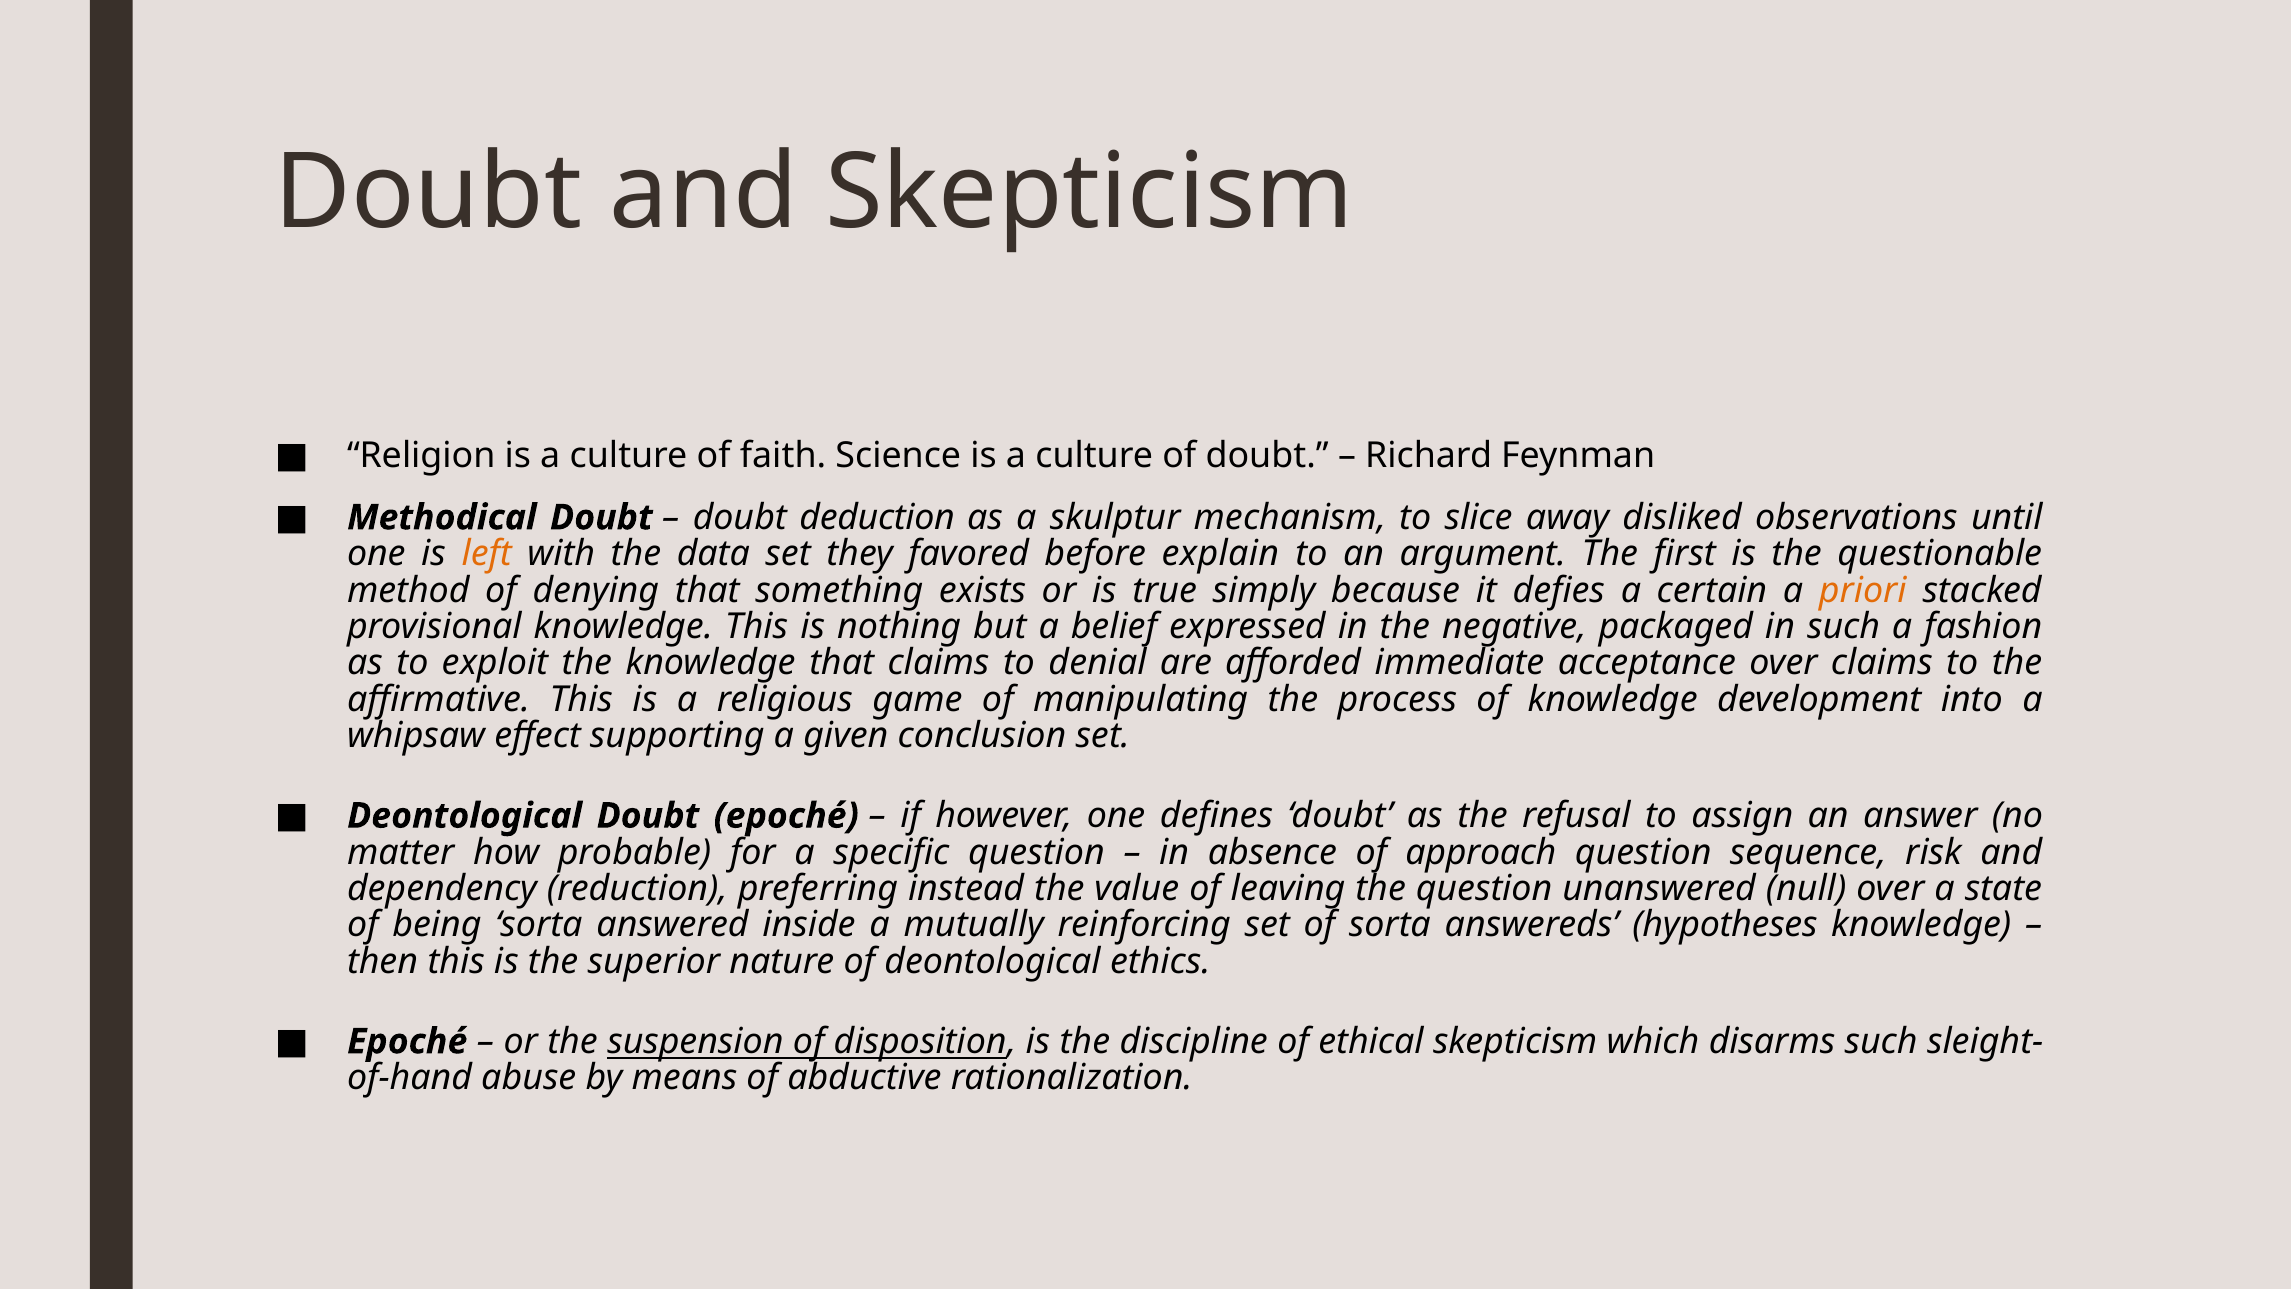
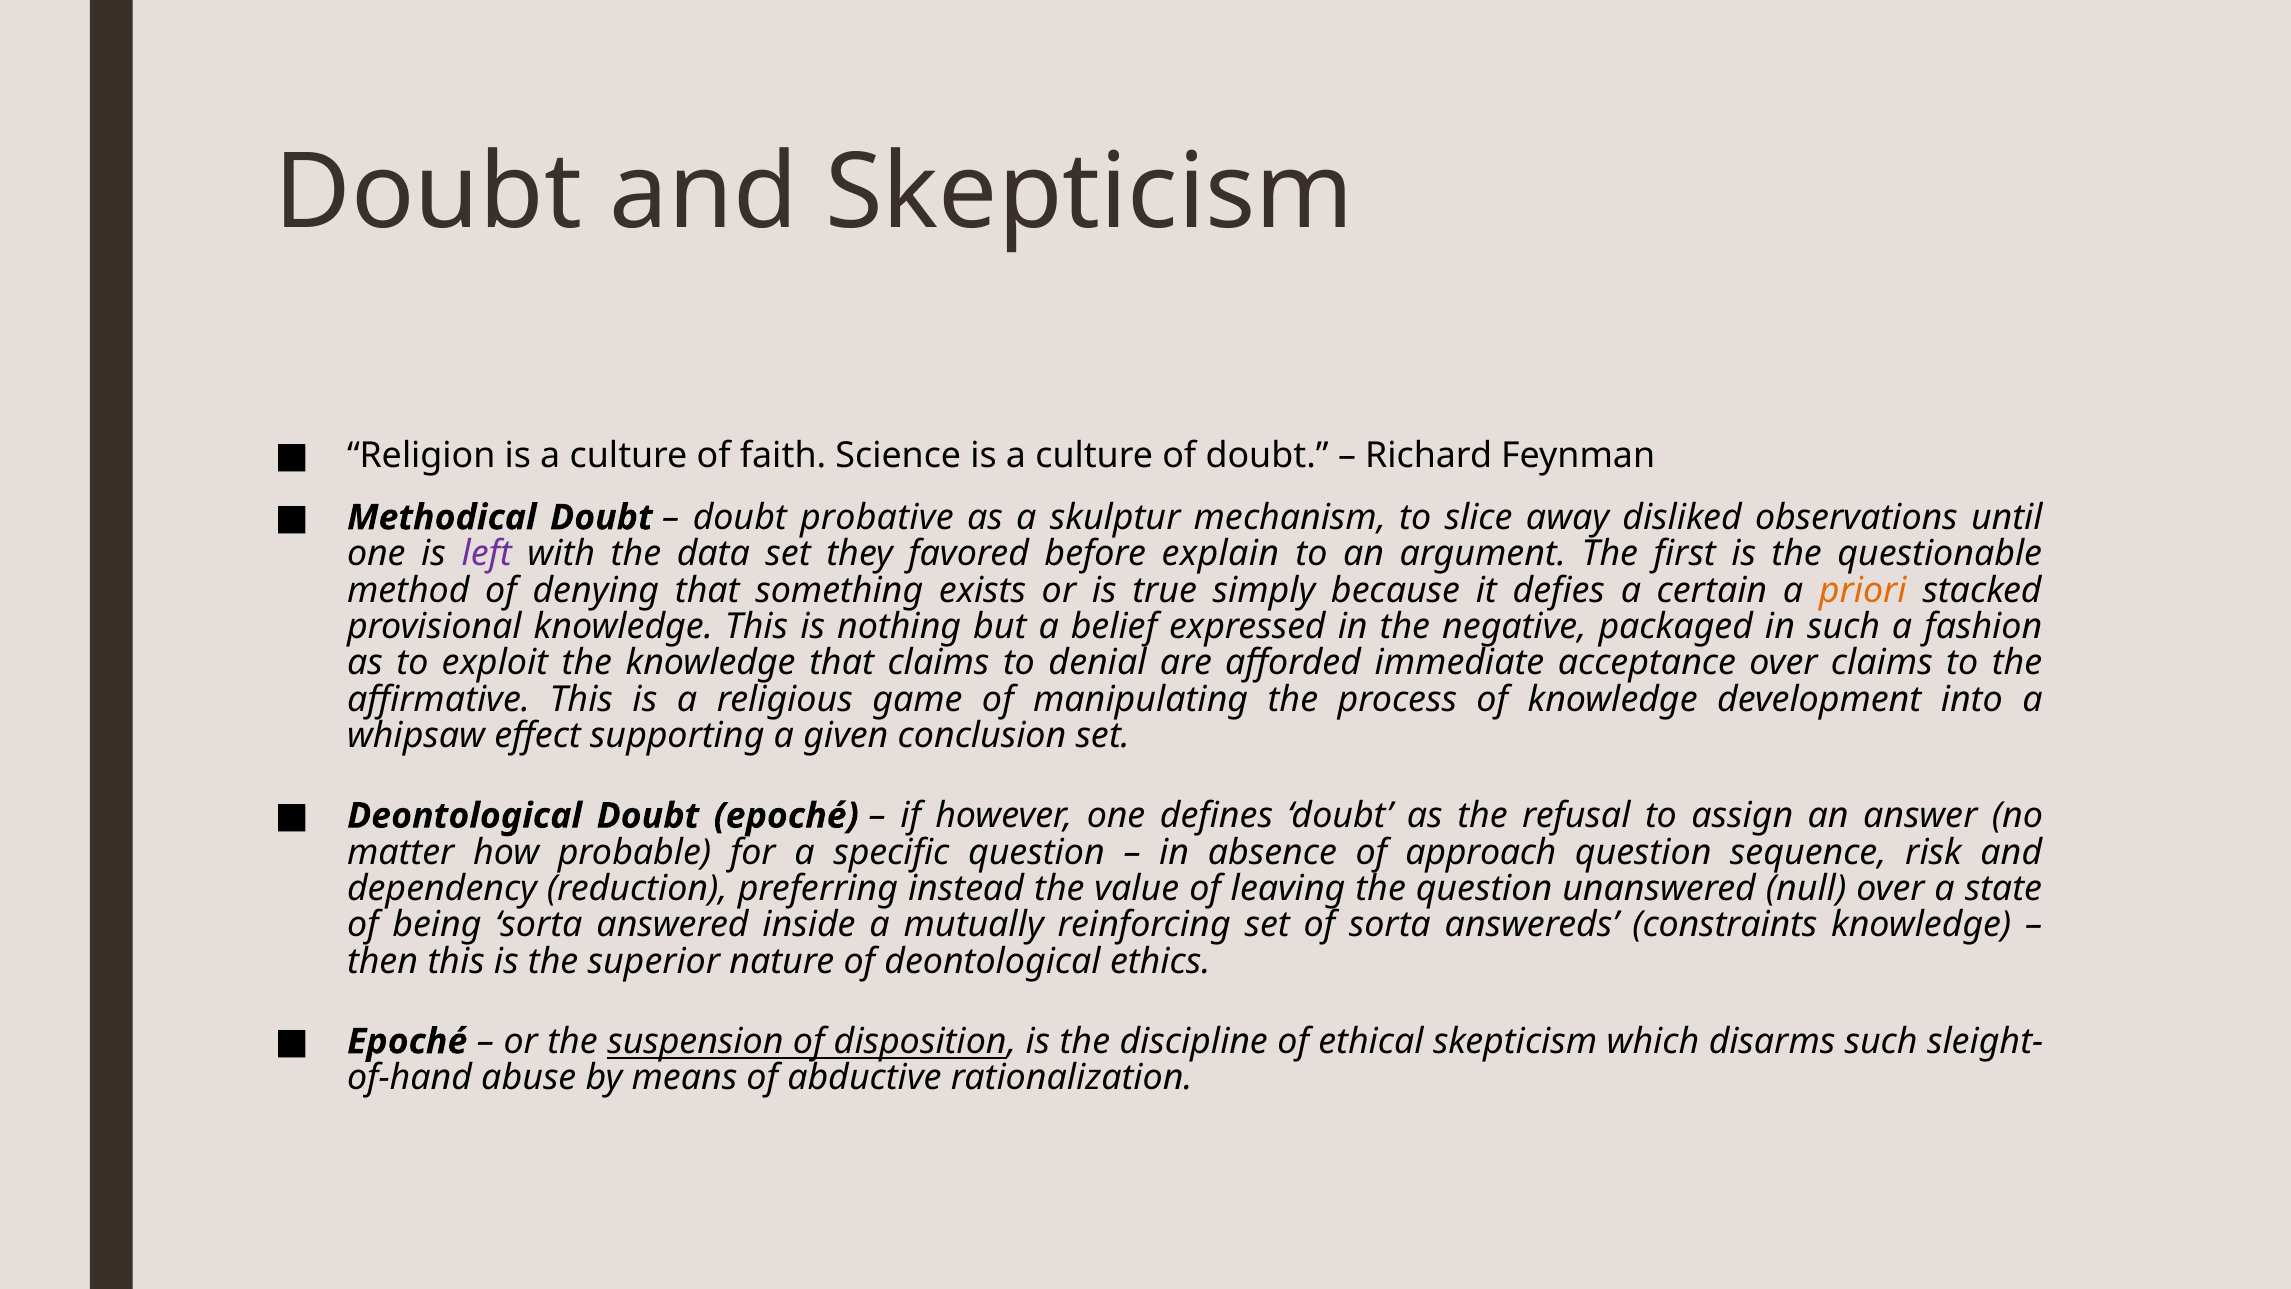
deduction: deduction -> probative
left colour: orange -> purple
hypotheses: hypotheses -> constraints
